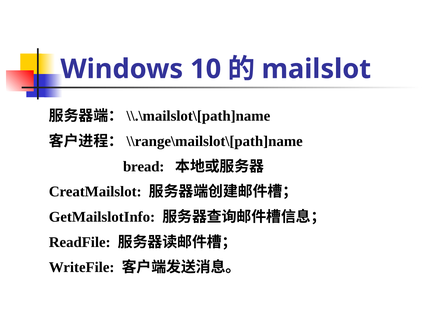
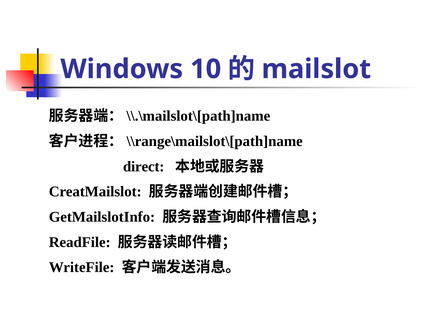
bread: bread -> direct
